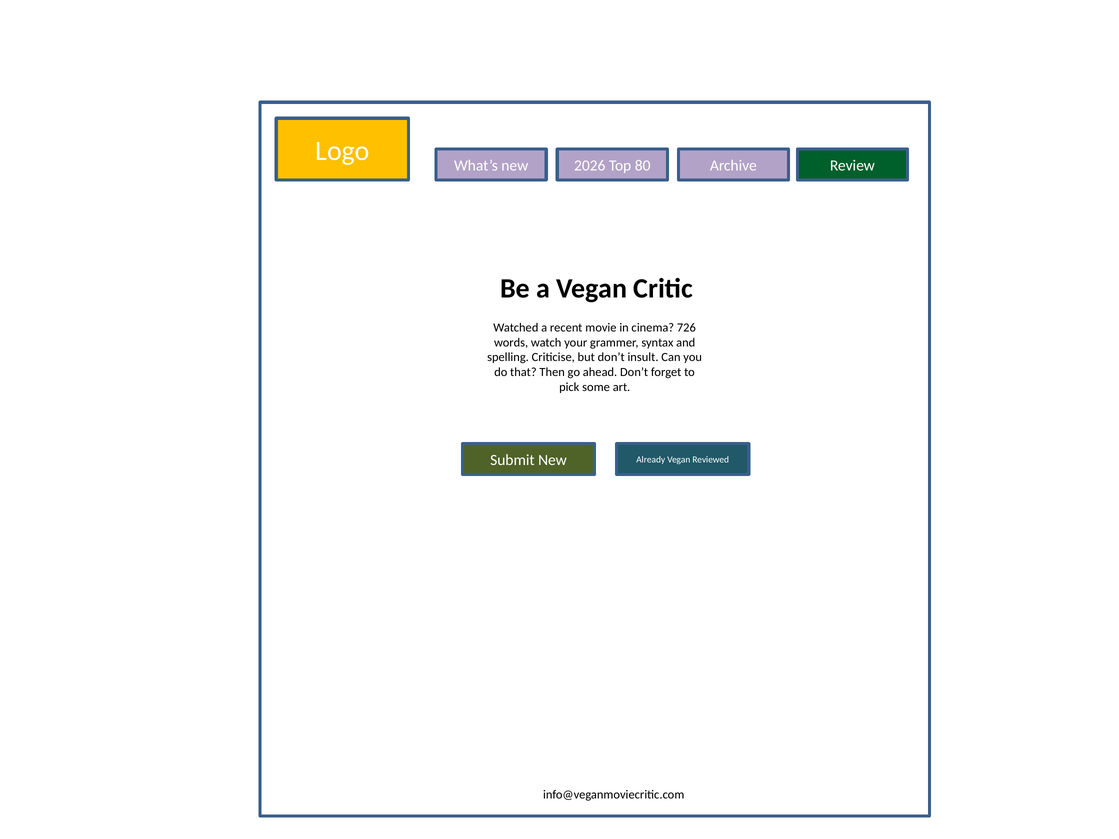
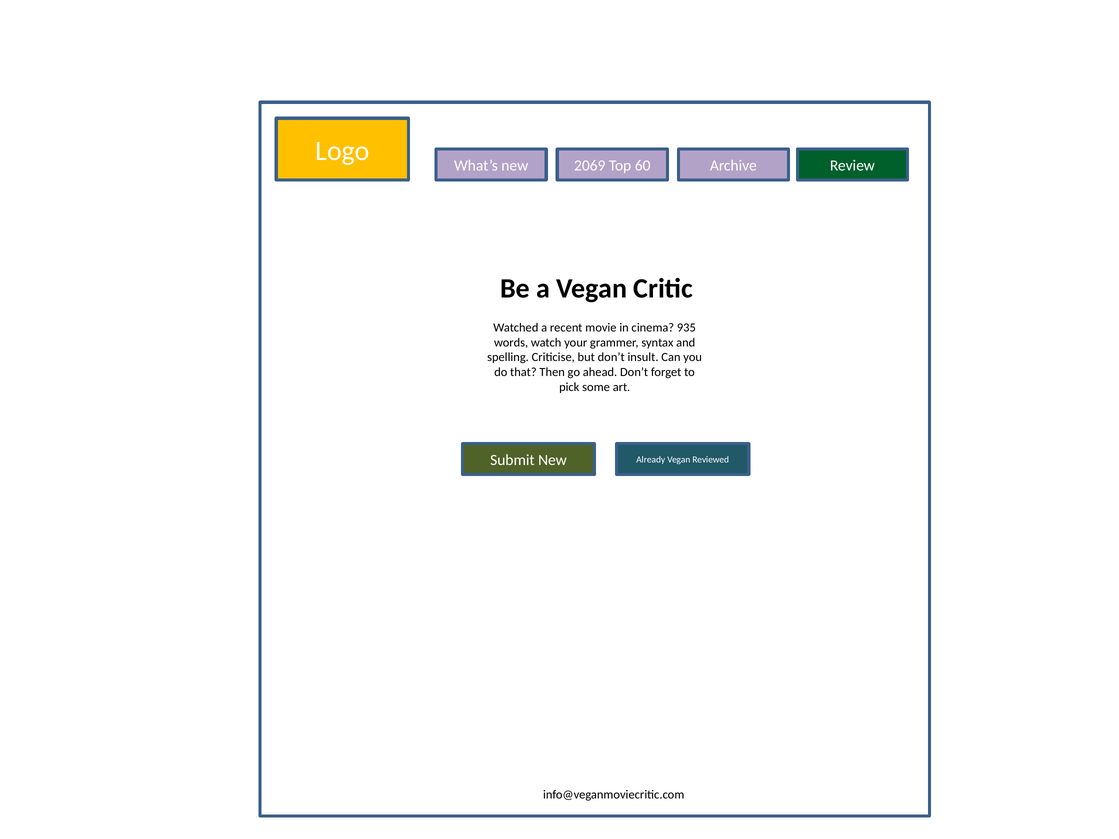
2026: 2026 -> 2069
80: 80 -> 60
726: 726 -> 935
